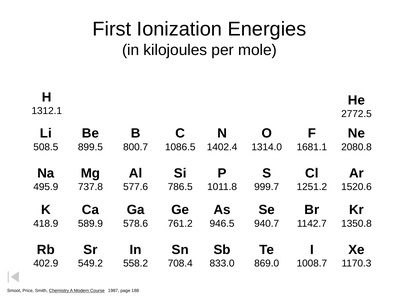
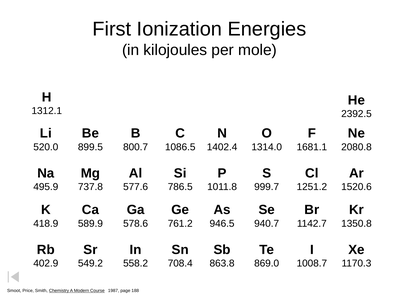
2772.5: 2772.5 -> 2392.5
508.5: 508.5 -> 520.0
833.0: 833.0 -> 863.8
